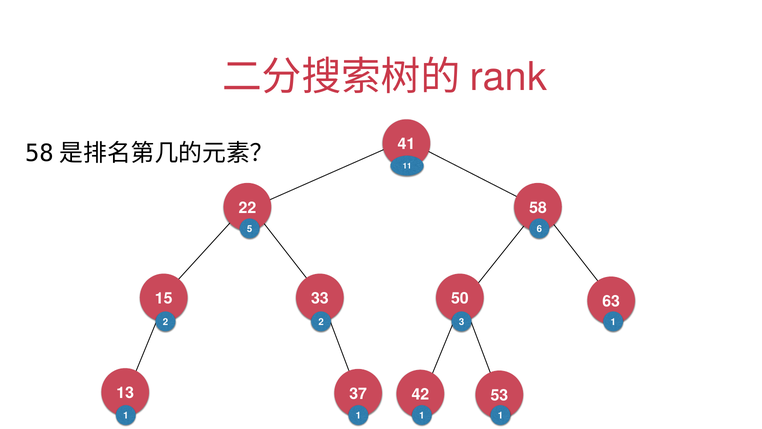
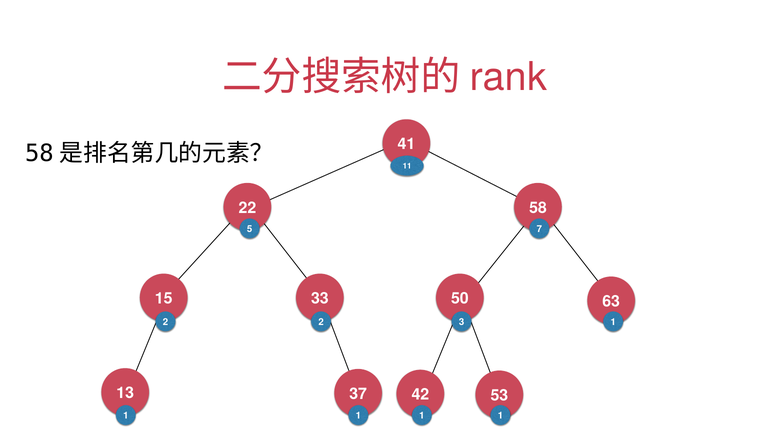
6: 6 -> 7
